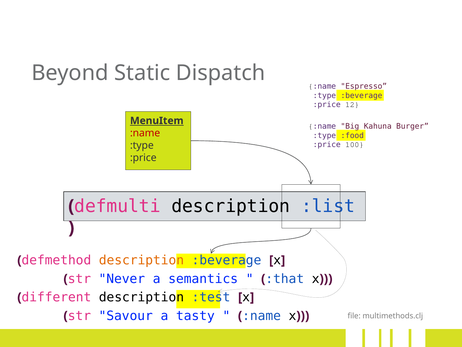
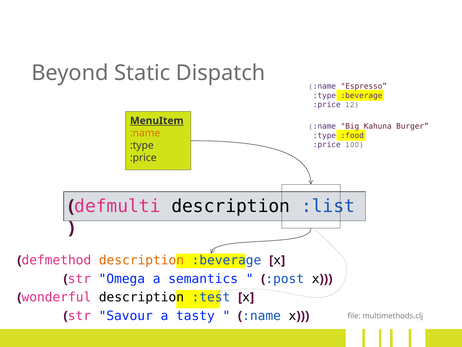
:name at (145, 133) colour: red -> orange
Never: Never -> Omega
:that: :that -> :post
different: different -> wonderful
